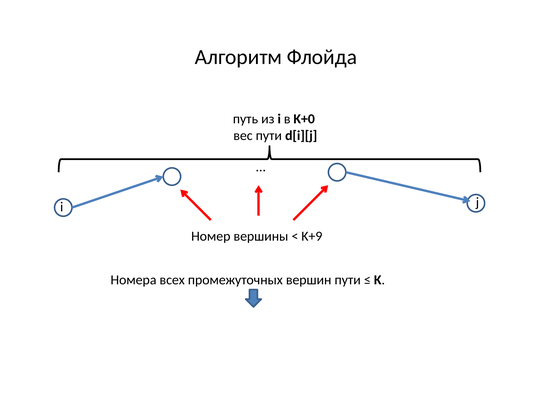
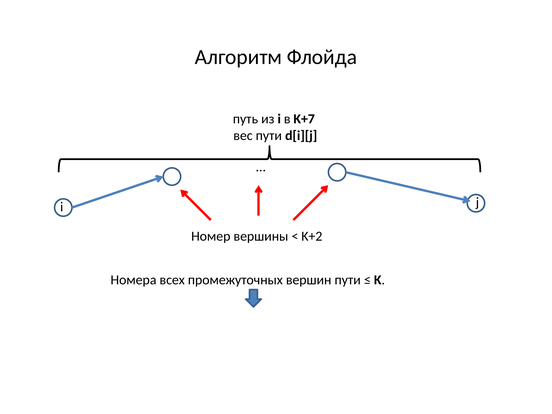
K+0: K+0 -> K+7
K+9: K+9 -> K+2
